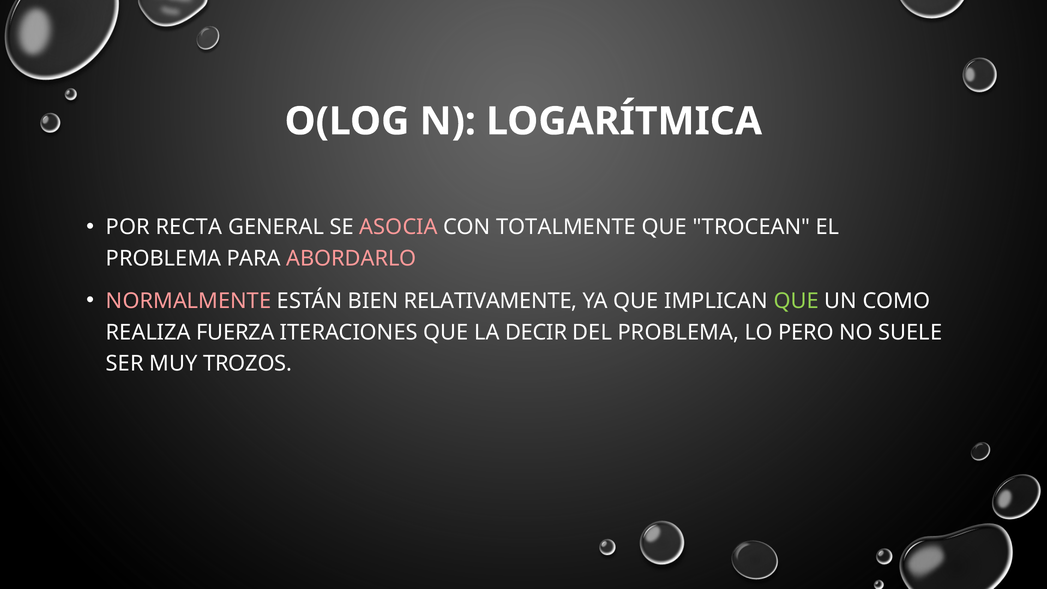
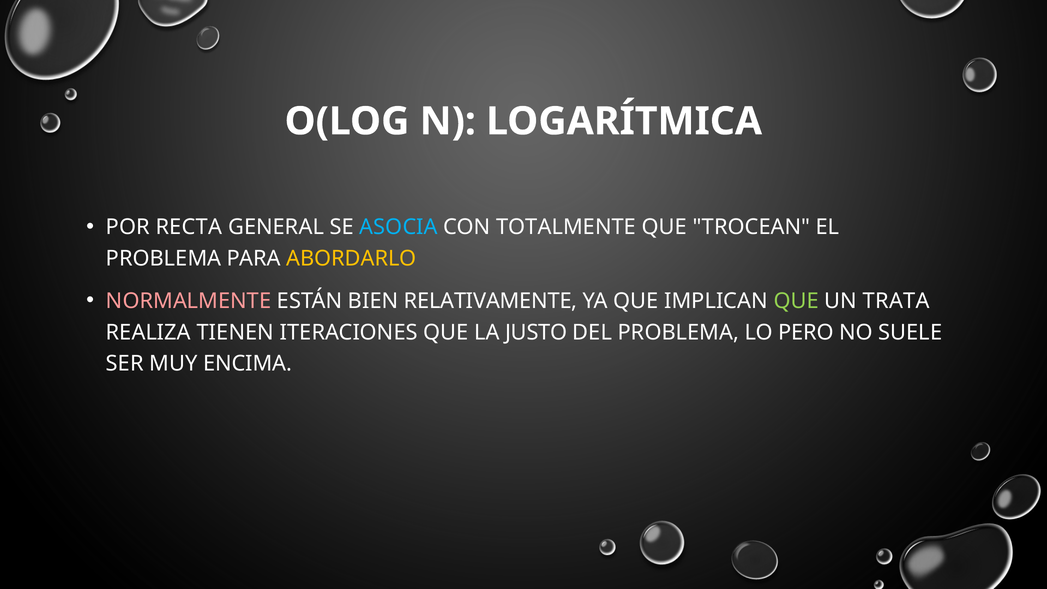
ASOCIA colour: pink -> light blue
ABORDARLO colour: pink -> yellow
COMO: COMO -> TRATA
FUERZA: FUERZA -> TIENEN
DECIR: DECIR -> JUSTO
TROZOS: TROZOS -> ENCIMA
